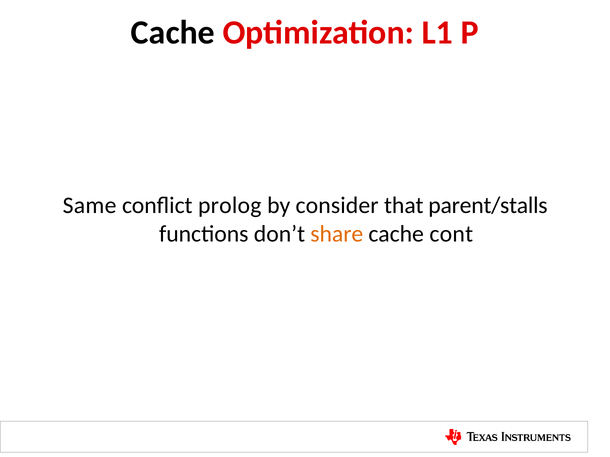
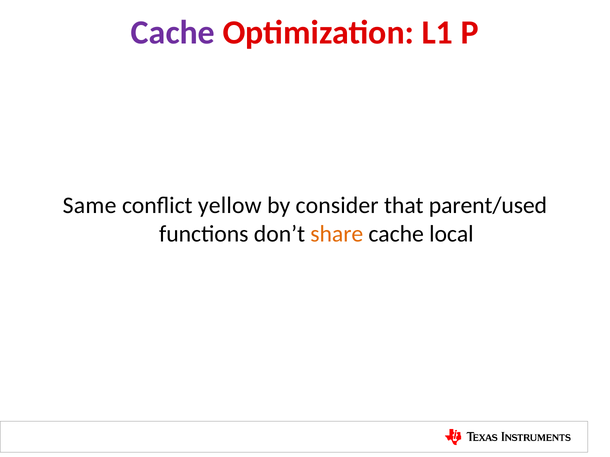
Cache at (173, 33) colour: black -> purple
prolog: prolog -> yellow
parent/stalls: parent/stalls -> parent/used
cont: cont -> local
